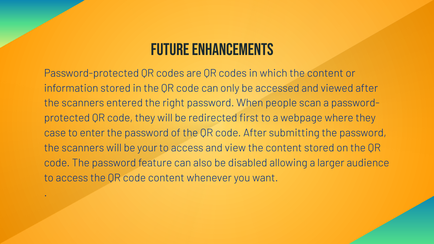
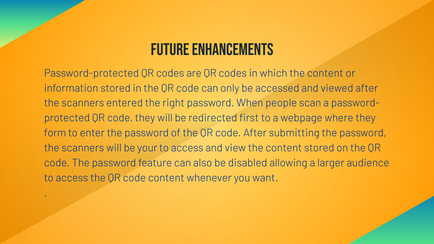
case: case -> form
